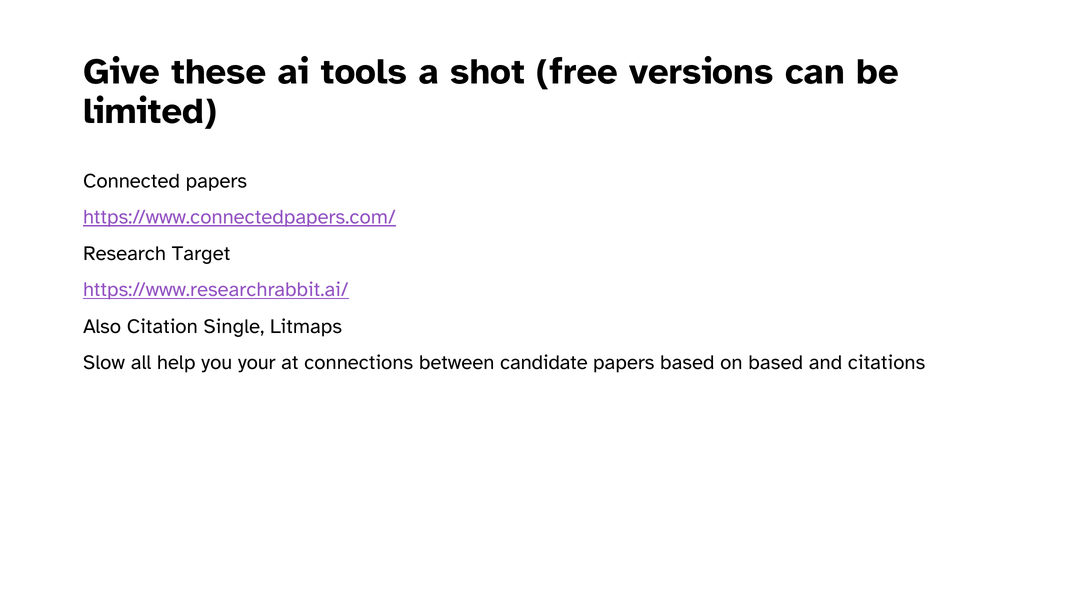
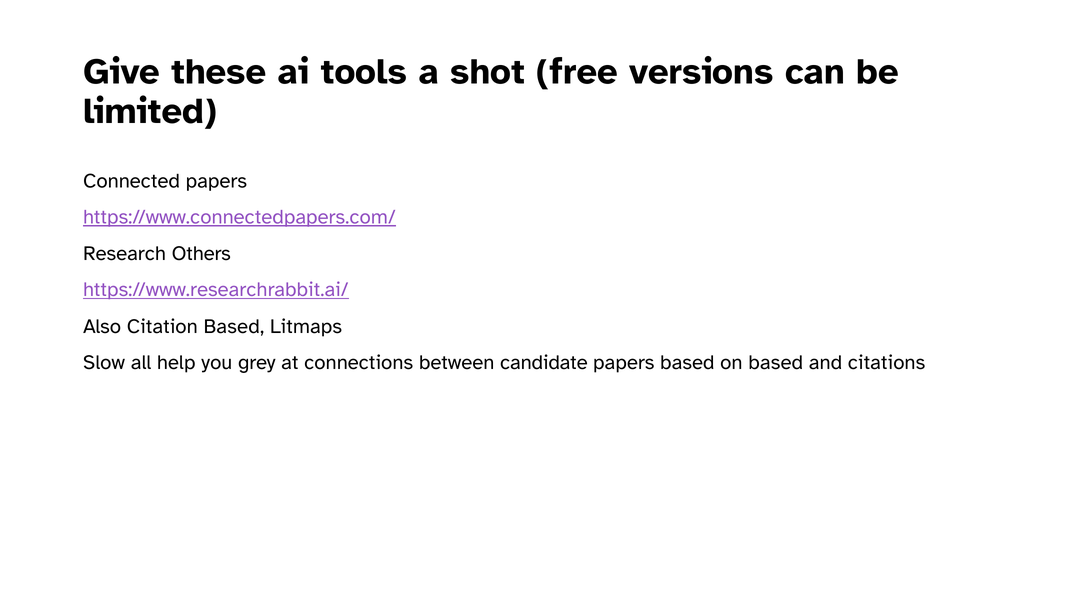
Target: Target -> Others
Citation Single: Single -> Based
your: your -> grey
